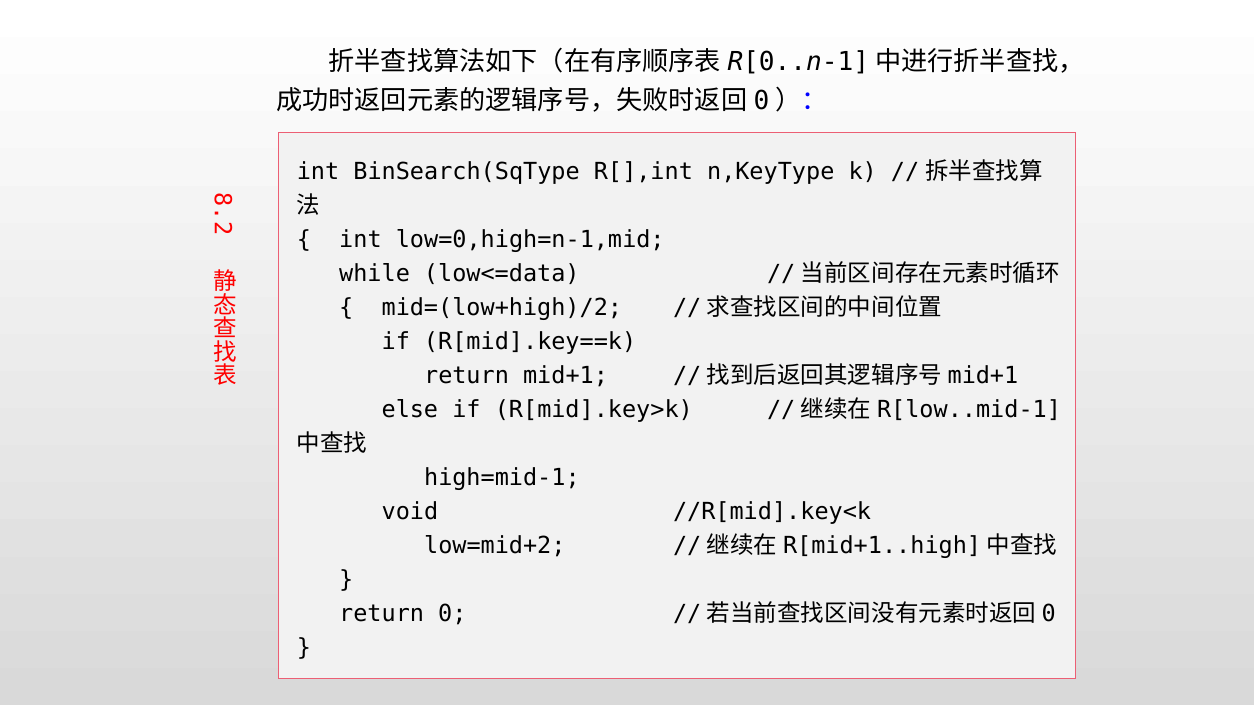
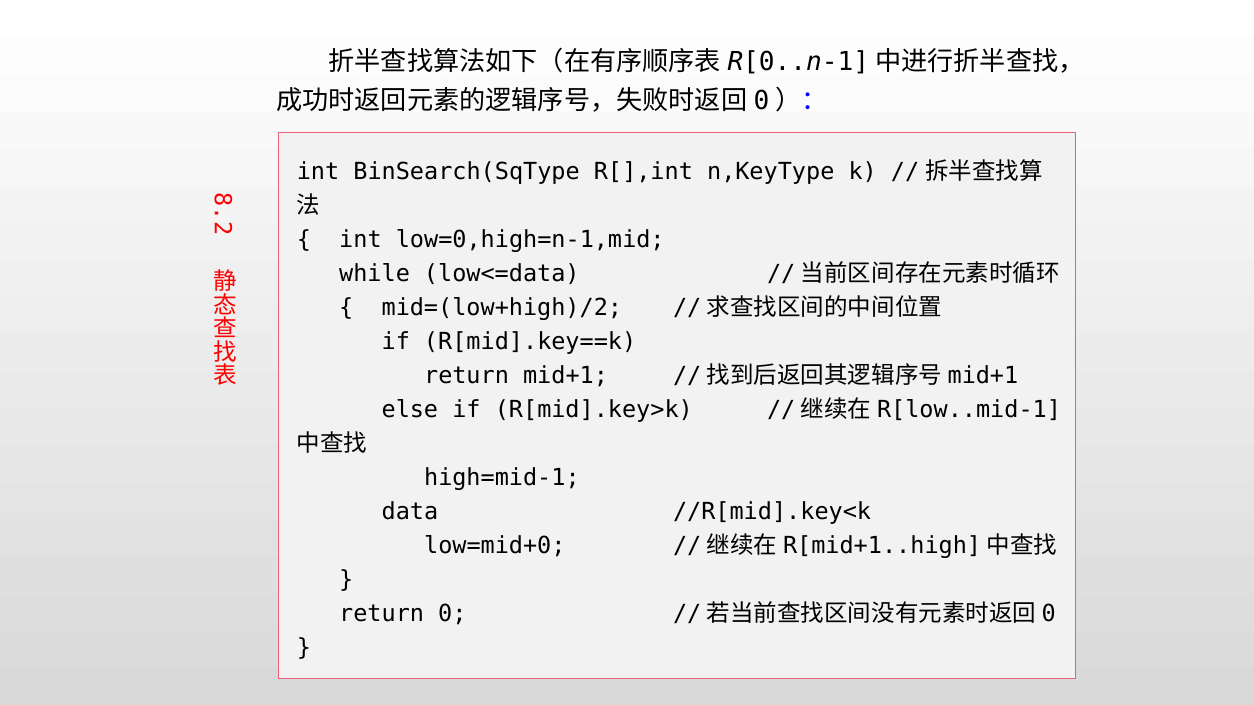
void: void -> data
low=mid+2: low=mid+2 -> low=mid+0
